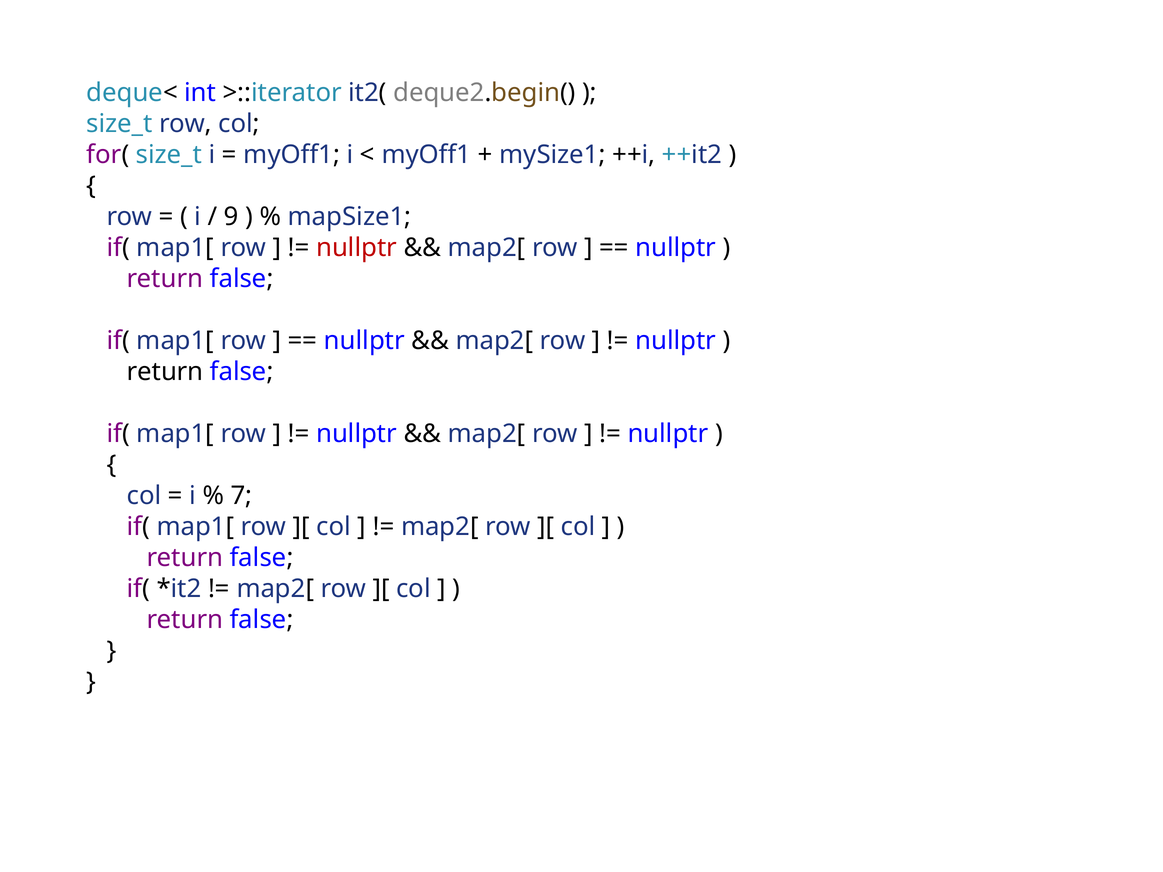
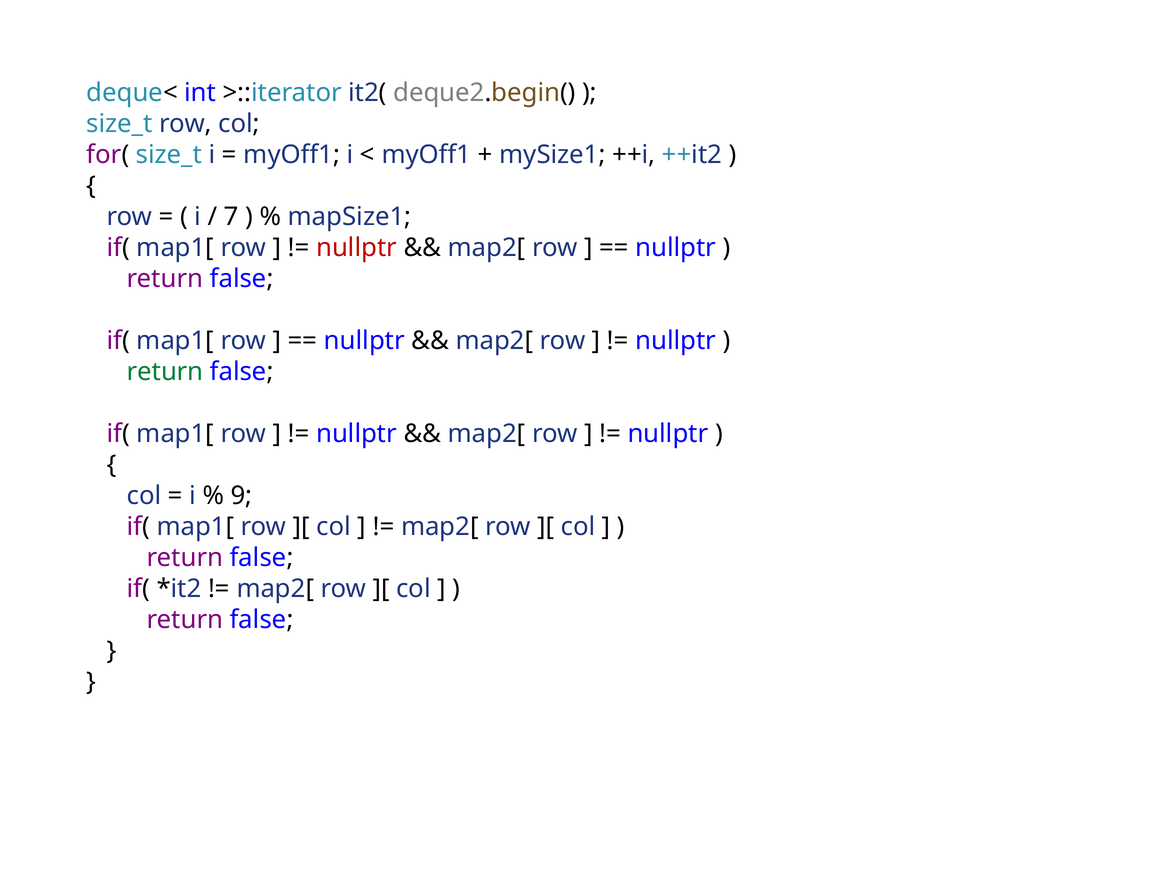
9: 9 -> 7
return at (165, 372) colour: black -> green
7: 7 -> 9
